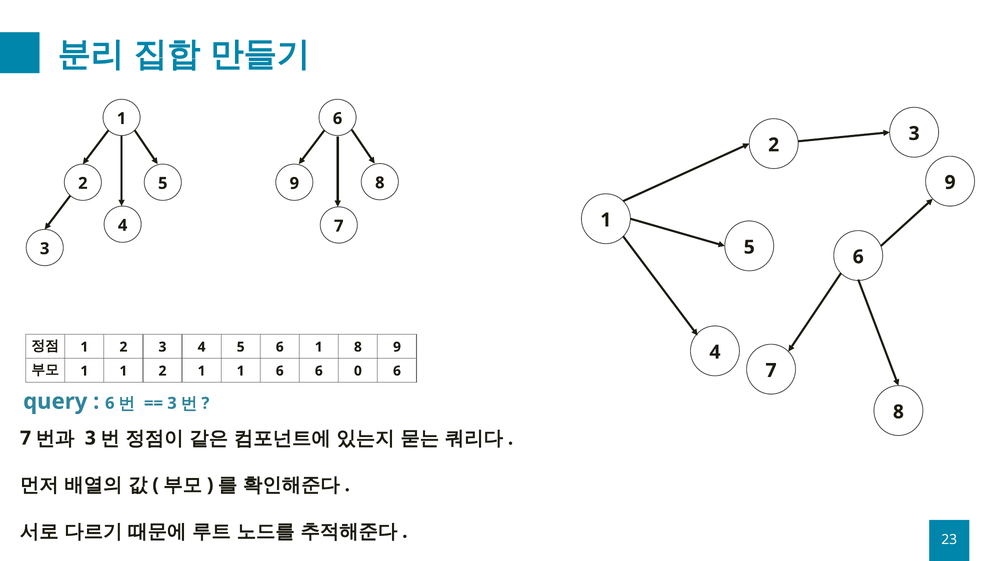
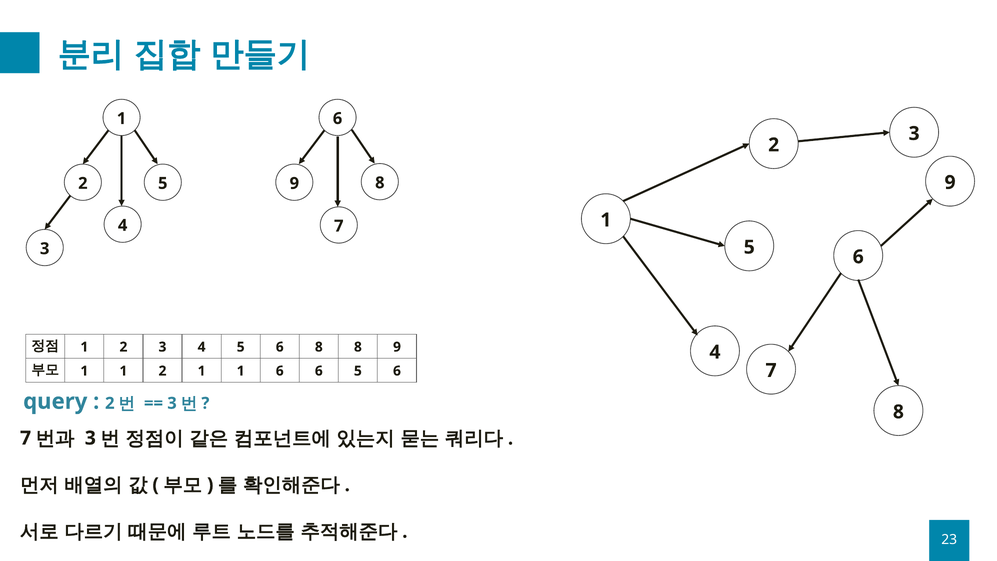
5 6 1: 1 -> 8
6 0: 0 -> 5
6 at (110, 403): 6 -> 2
